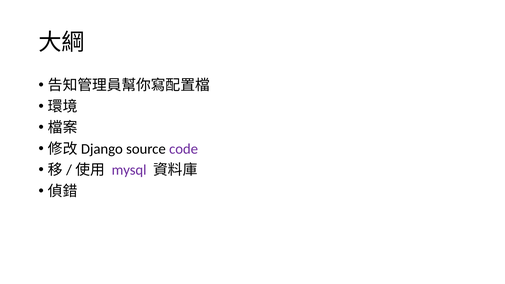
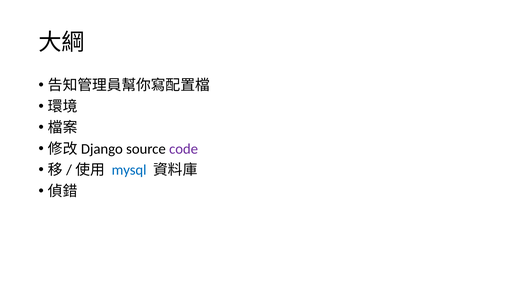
mysql colour: purple -> blue
